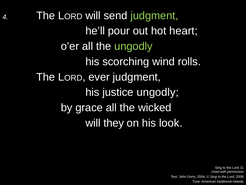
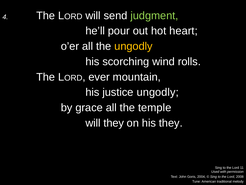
ungodly at (133, 46) colour: light green -> yellow
ever judgment: judgment -> mountain
wicked: wicked -> temple
his look: look -> they
